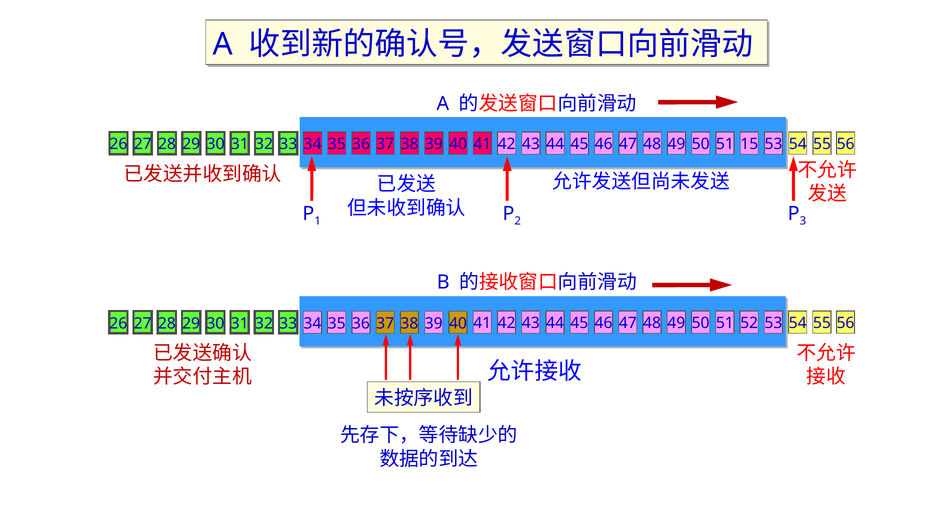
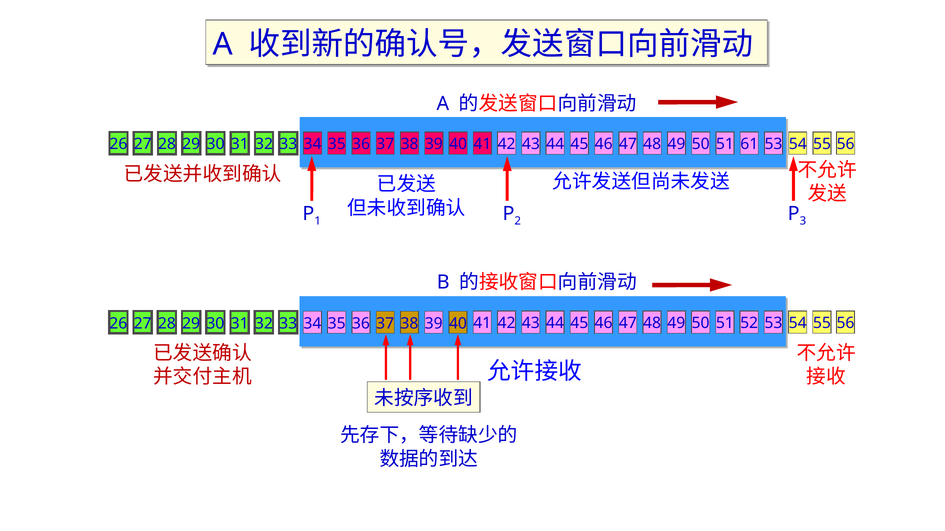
15: 15 -> 61
